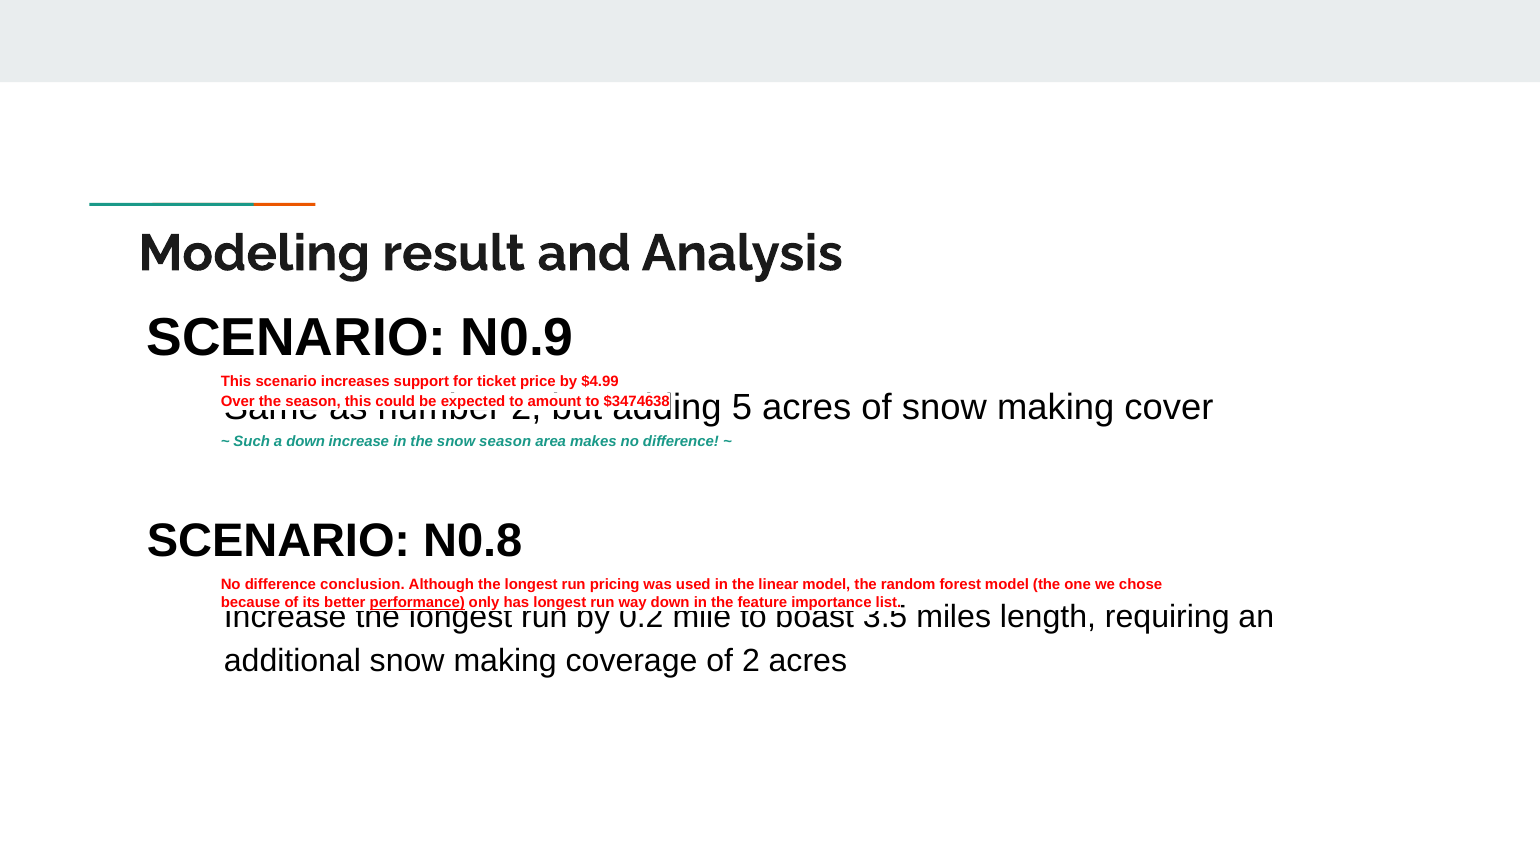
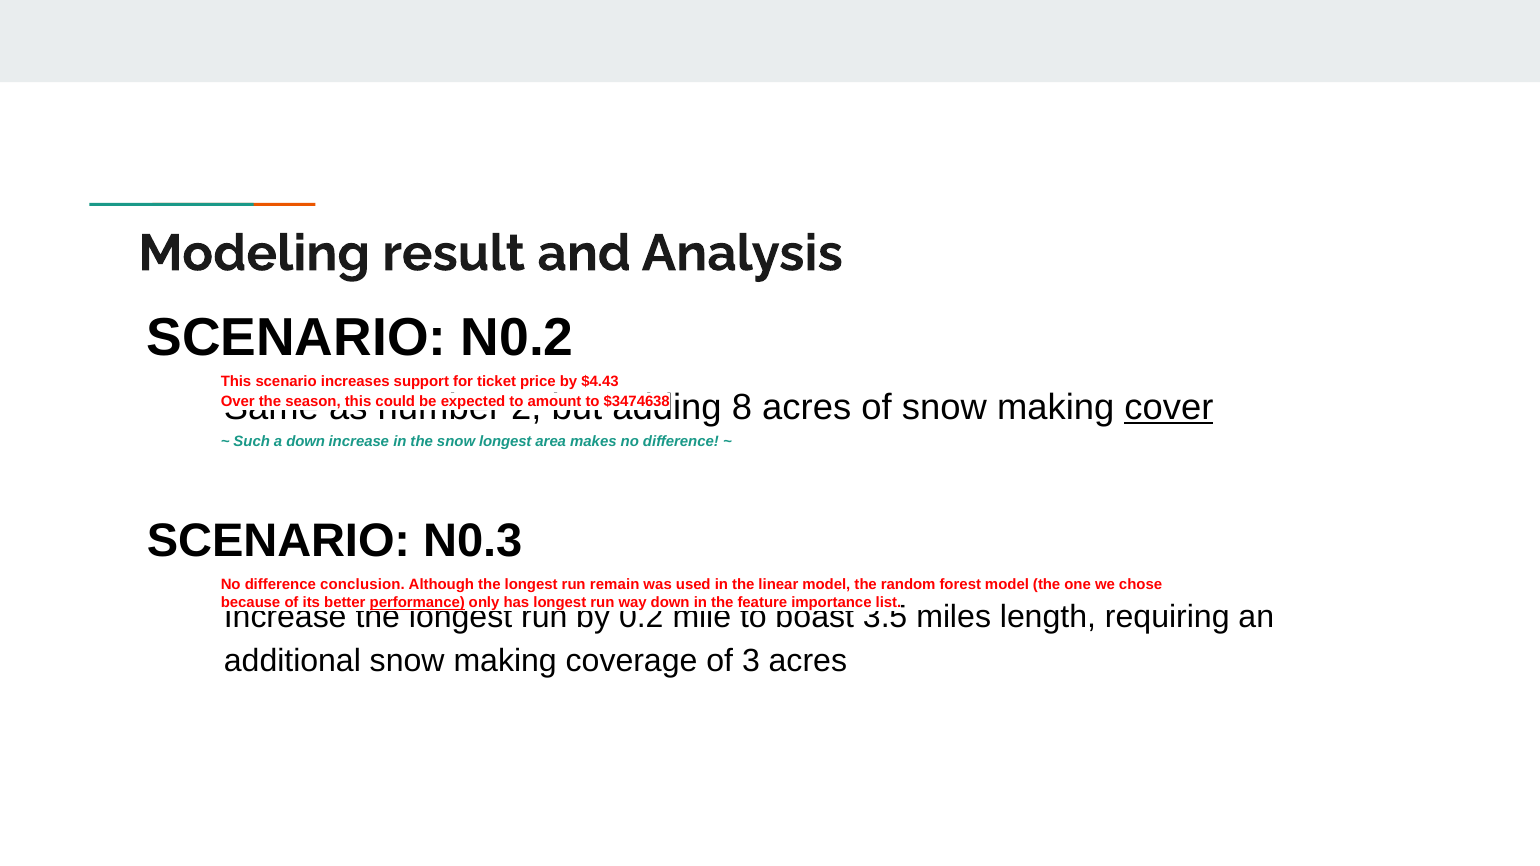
N0.9: N0.9 -> N0.2
$4.99: $4.99 -> $4.43
5: 5 -> 8
cover underline: none -> present
snow season: season -> longest
N0.8: N0.8 -> N0.3
pricing: pricing -> remain
of 2: 2 -> 3
